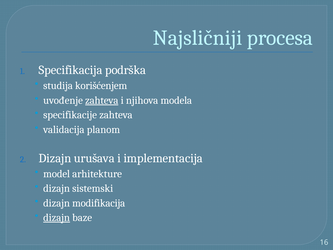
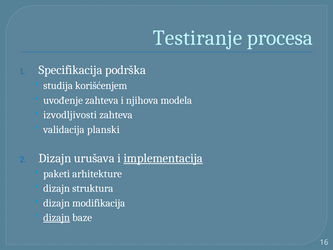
Najsličniji: Najsličniji -> Testiranje
zahteva at (102, 100) underline: present -> none
specifikacije: specifikacije -> izvodljivosti
planom: planom -> planski
implementacija underline: none -> present
model: model -> paketi
sistemski: sistemski -> struktura
